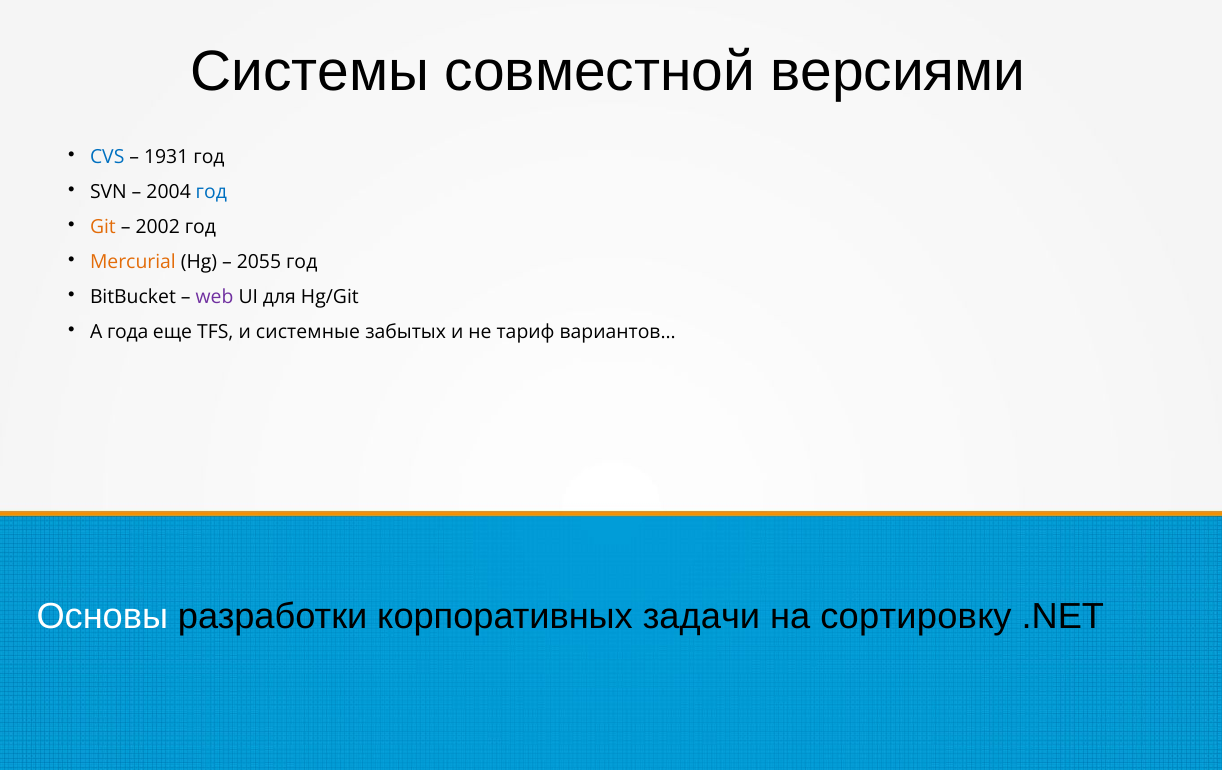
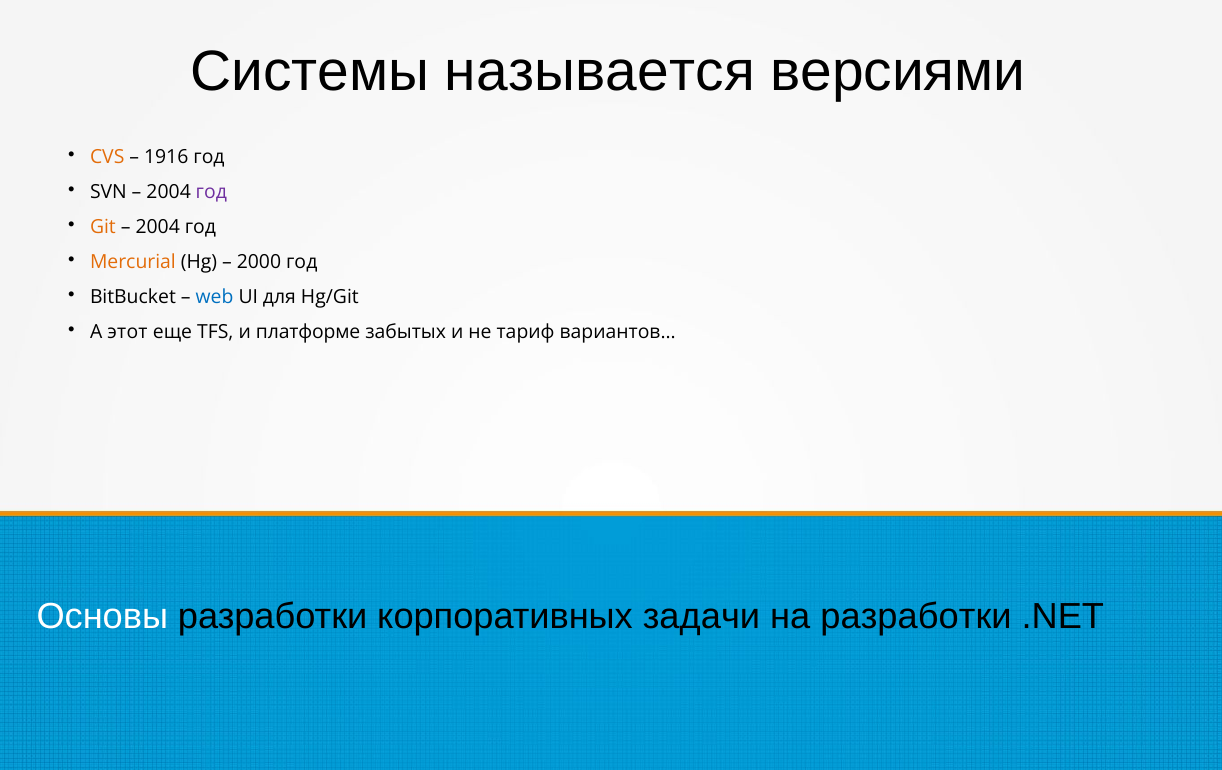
совместной: совместной -> называется
CVS colour: blue -> orange
1931: 1931 -> 1916
год at (211, 192) colour: blue -> purple
2002 at (158, 227): 2002 -> 2004
2055: 2055 -> 2000
web colour: purple -> blue
года: года -> этот
системные: системные -> платформе
на сортировку: сортировку -> разработки
